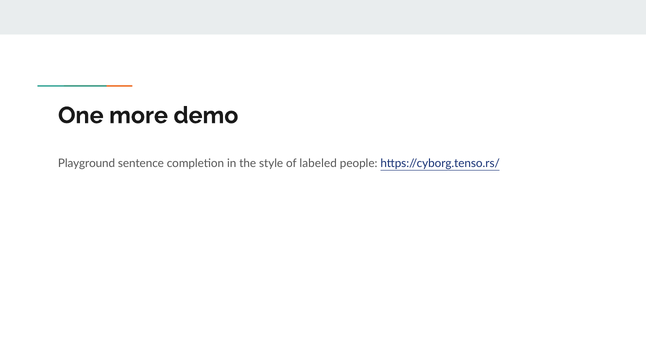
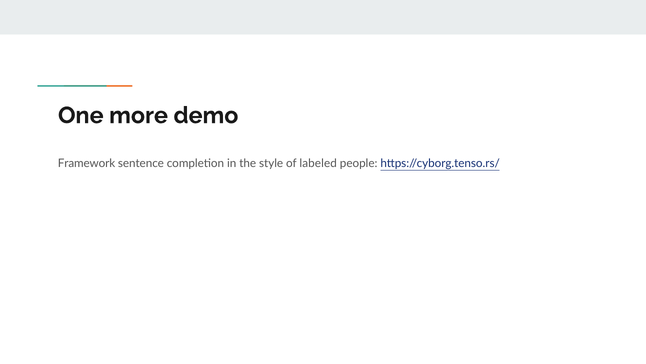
Playground: Playground -> Framework
